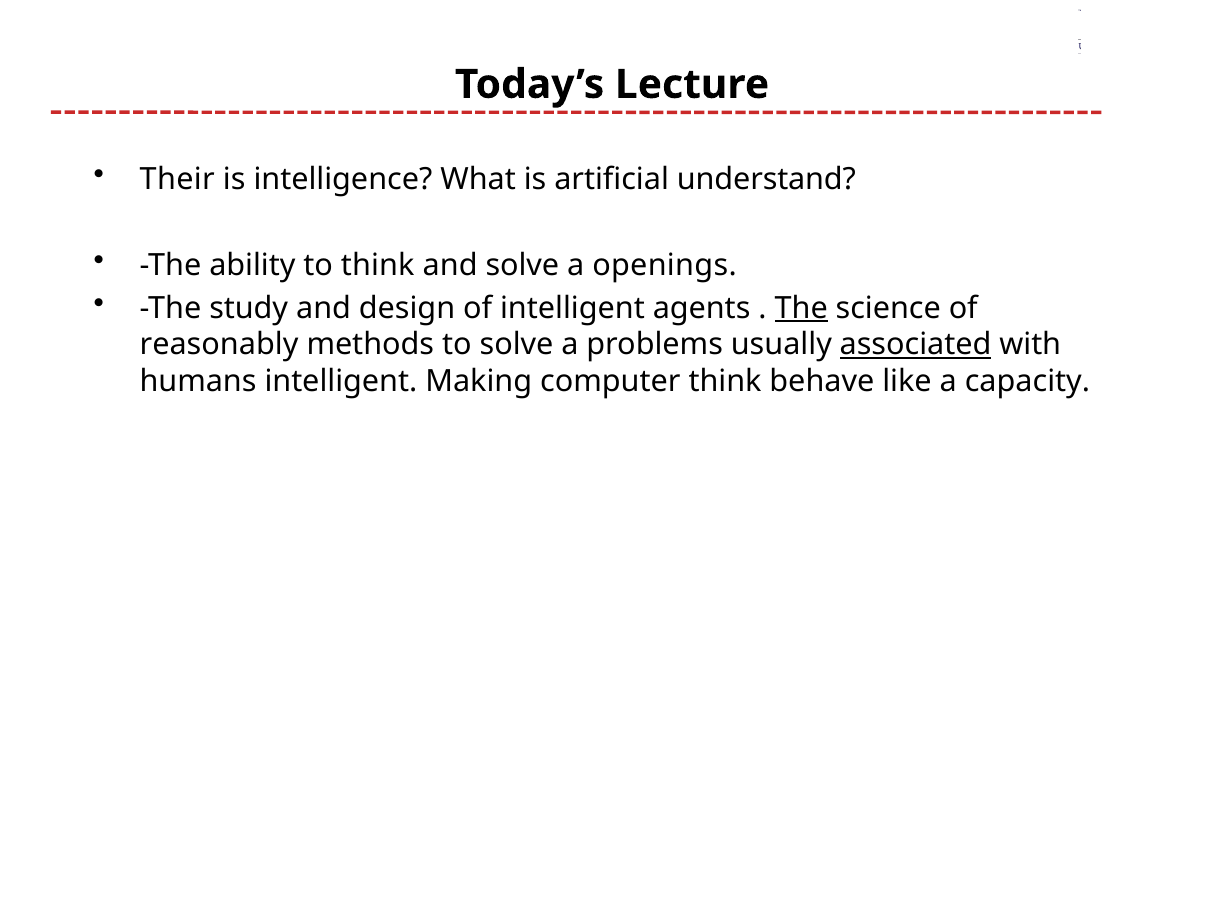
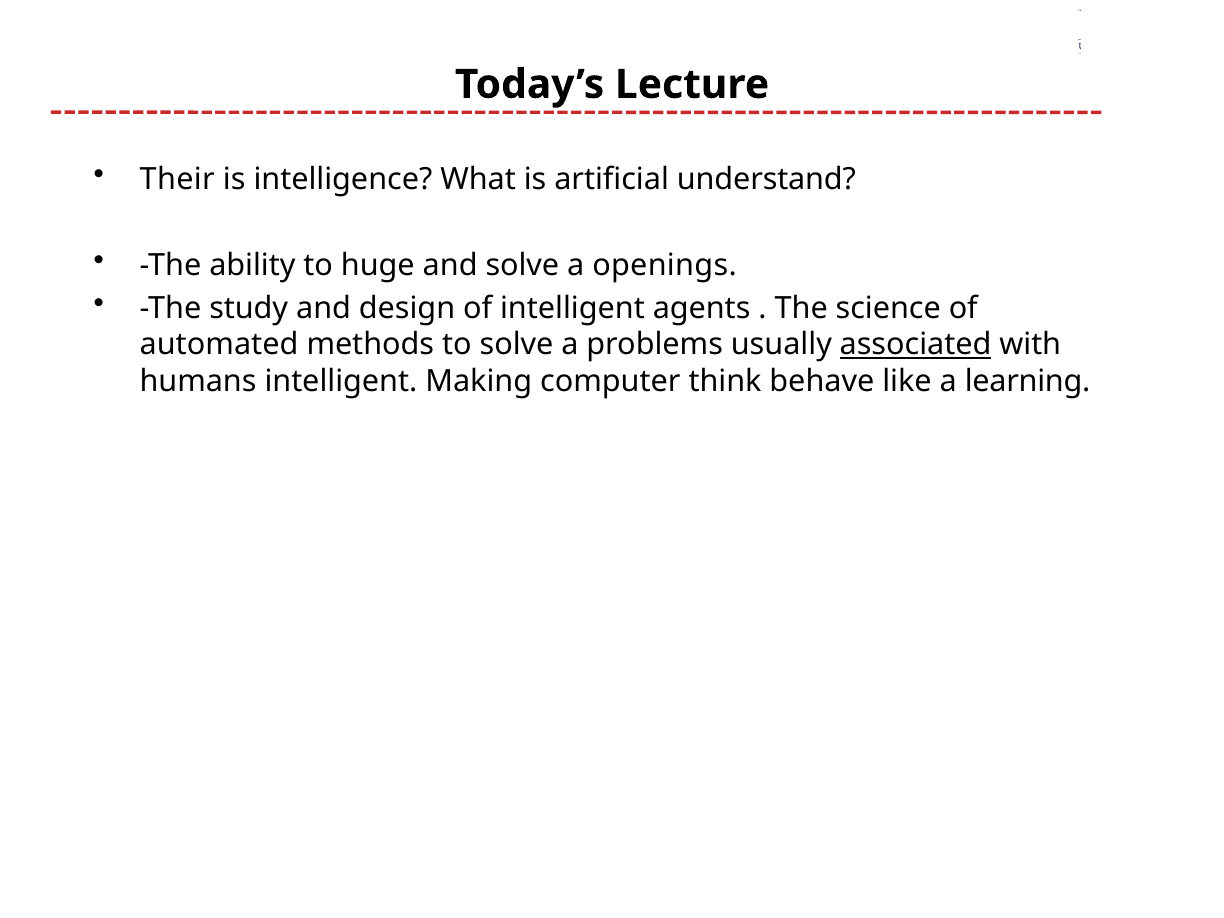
to think: think -> huge
The at (801, 308) underline: present -> none
reasonably: reasonably -> automated
capacity: capacity -> learning
